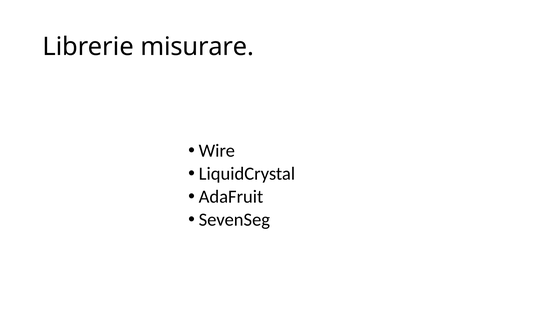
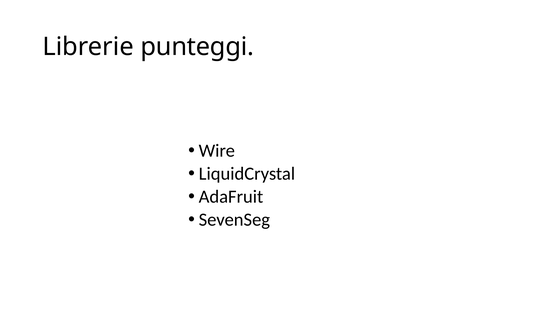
misurare: misurare -> punteggi
